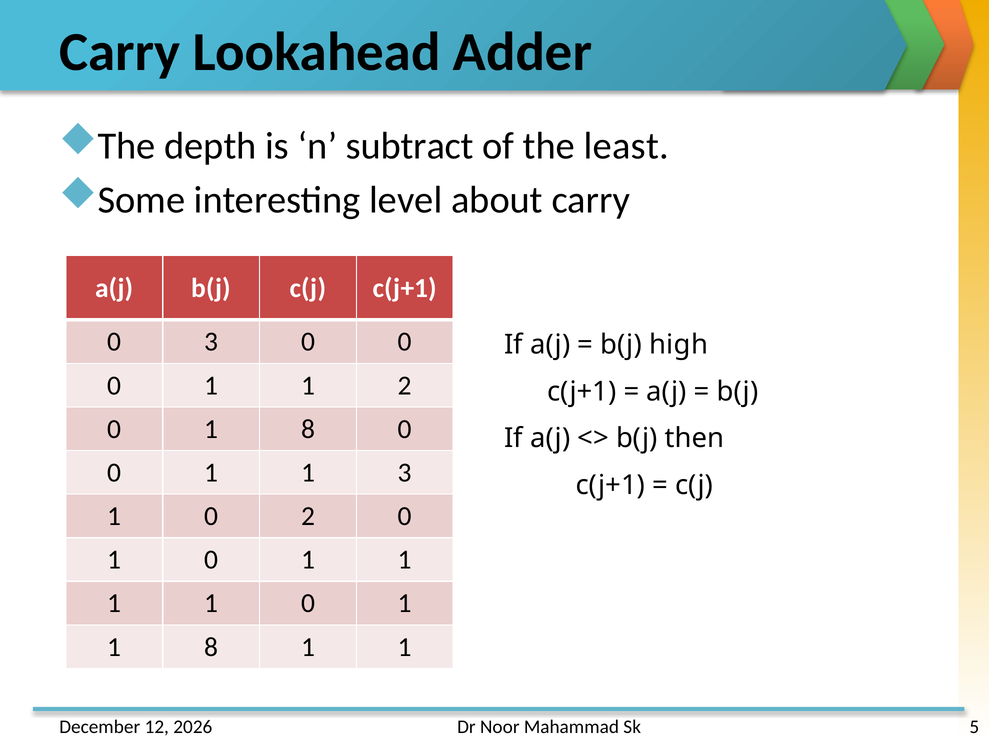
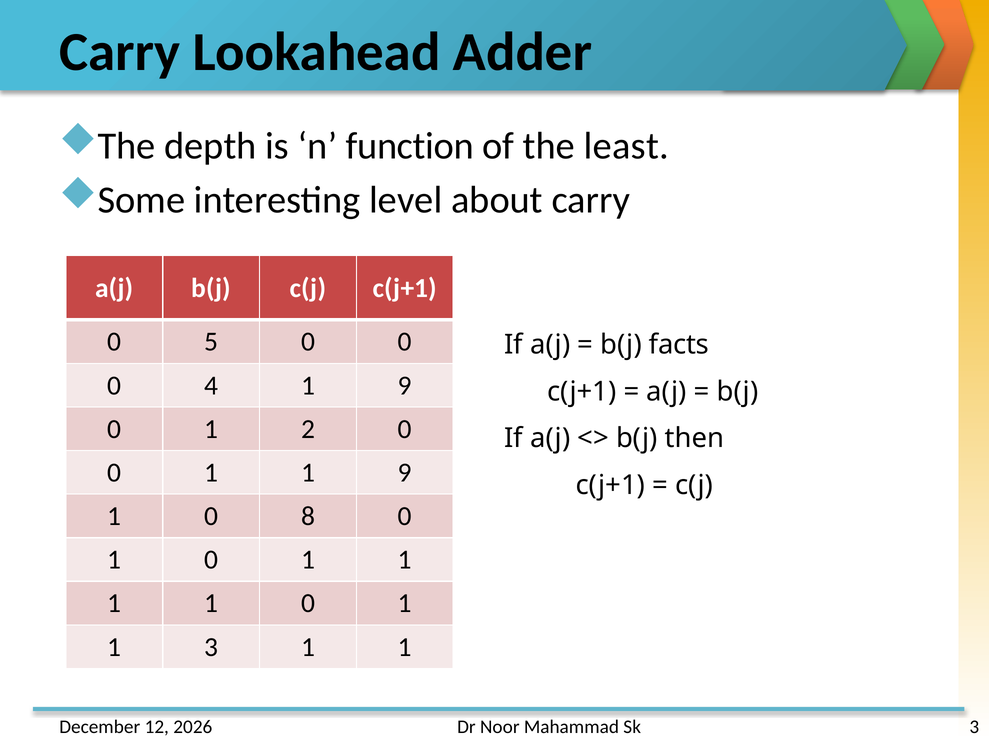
subtract: subtract -> function
0 3: 3 -> 5
high: high -> facts
1 at (211, 385): 1 -> 4
2 at (405, 385): 2 -> 9
0 1 8: 8 -> 2
1 1 3: 3 -> 9
0 2: 2 -> 8
8 at (211, 647): 8 -> 3
Sk 5: 5 -> 3
